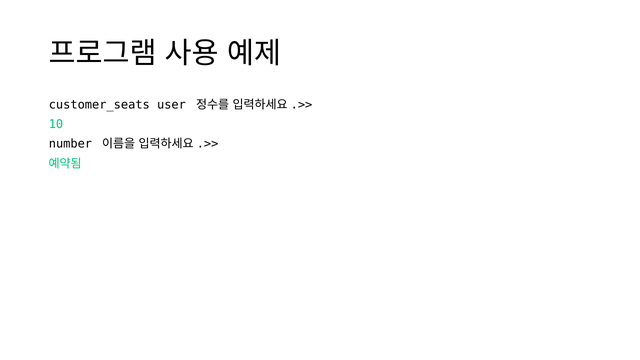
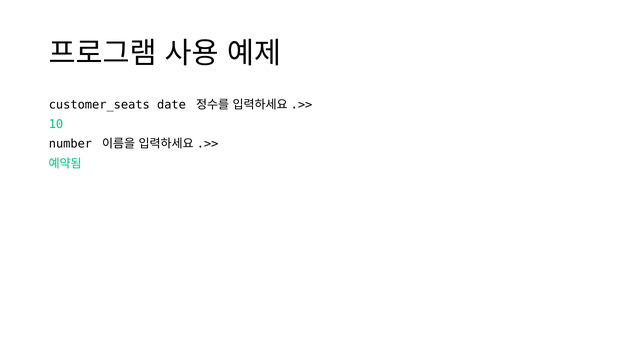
user: user -> date
